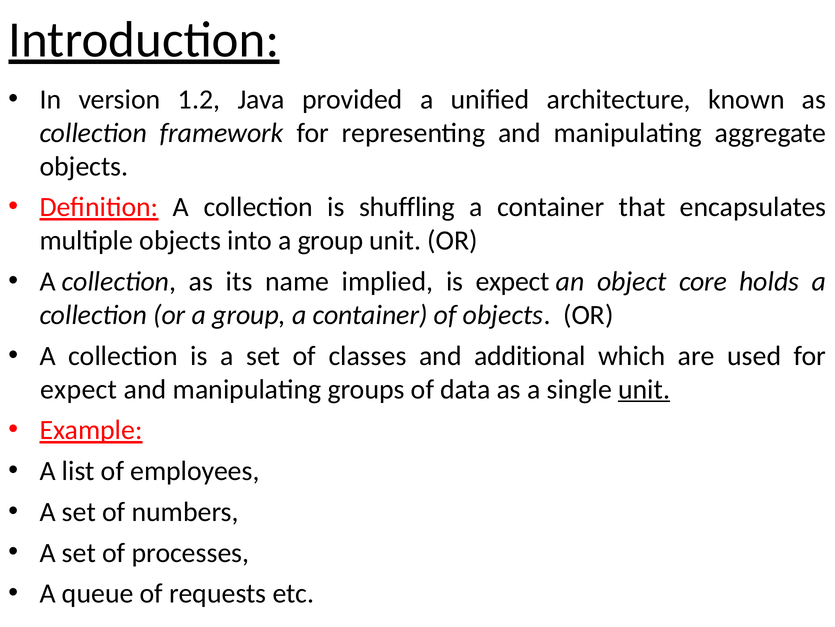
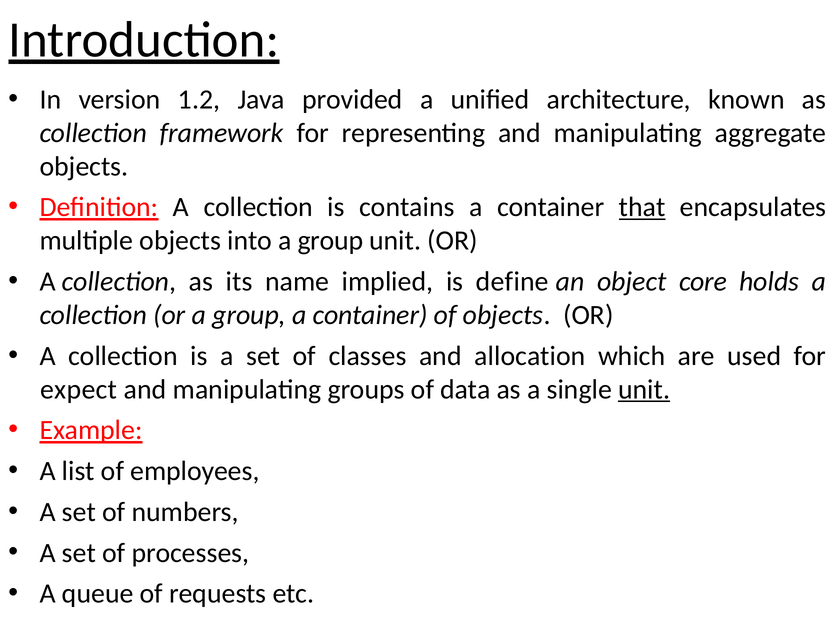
shuffling: shuffling -> contains
that underline: none -> present
is expect: expect -> define
additional: additional -> allocation
